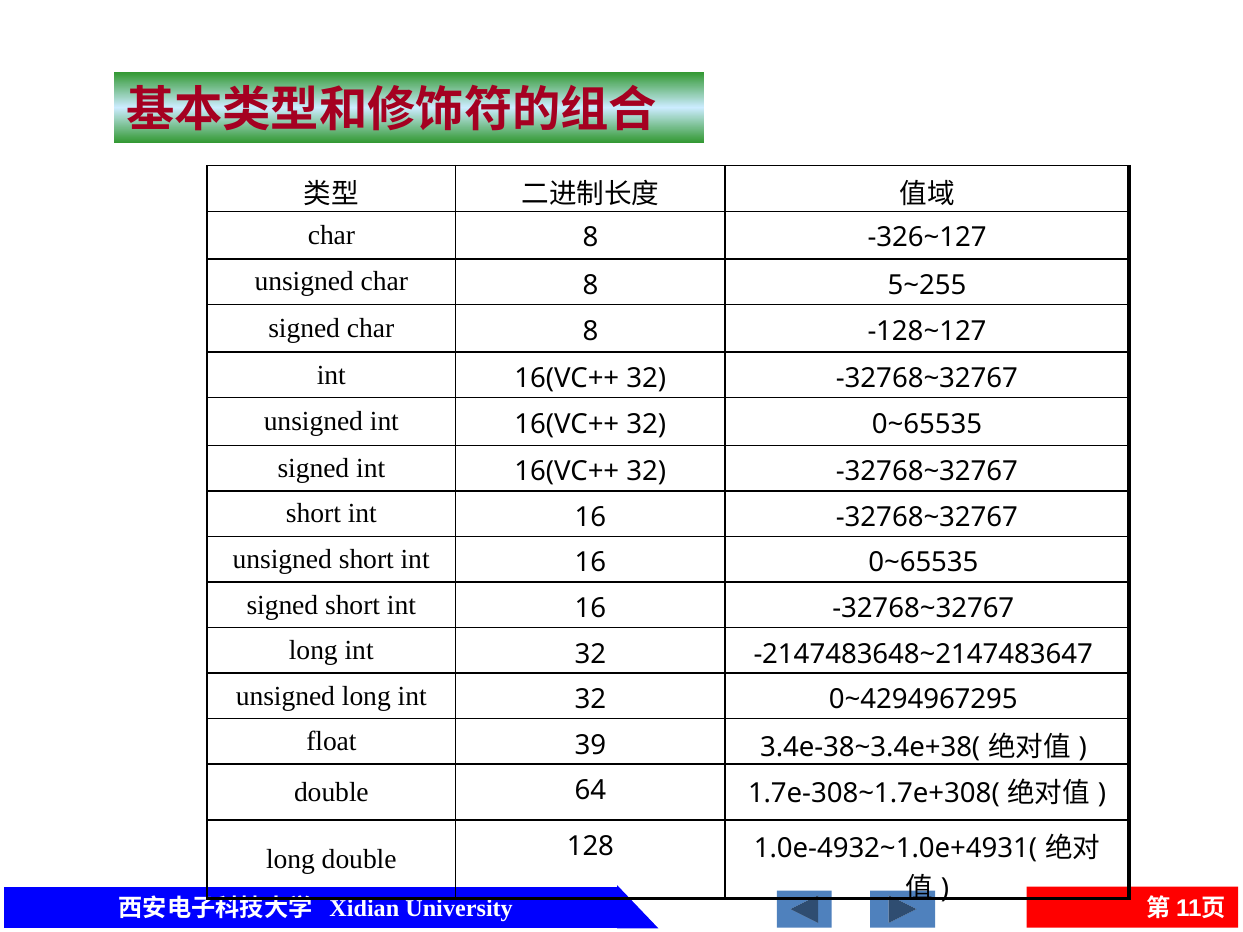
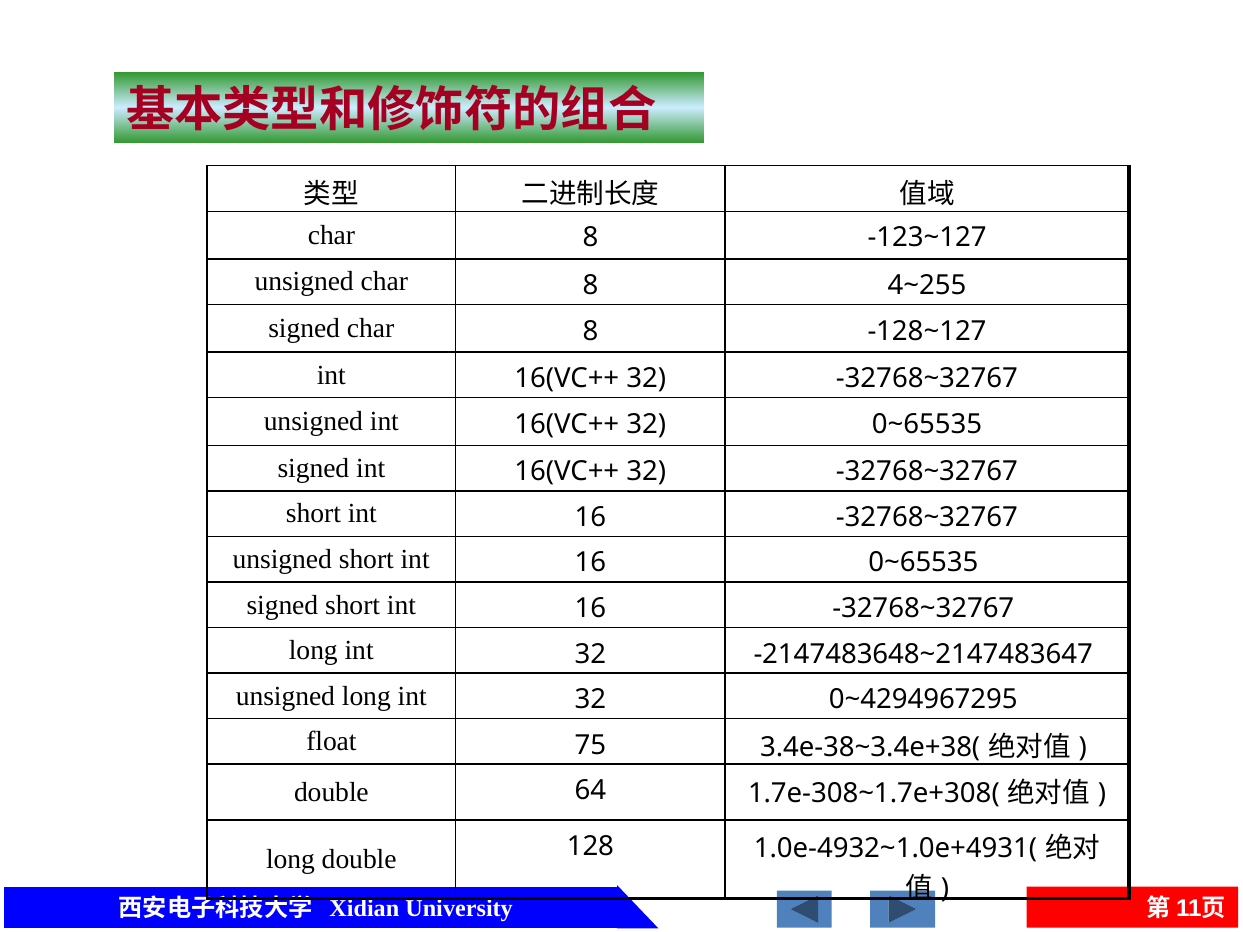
-326~127: -326~127 -> -123~127
5~255: 5~255 -> 4~255
39: 39 -> 75
